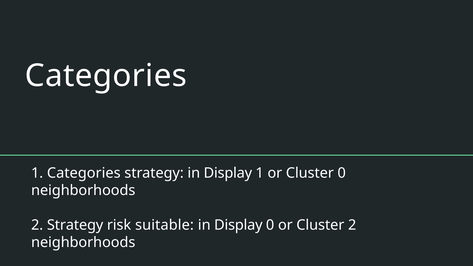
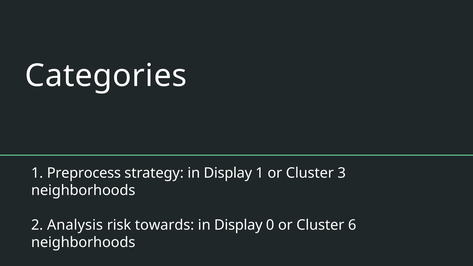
1 Categories: Categories -> Preprocess
Cluster 0: 0 -> 3
2 Strategy: Strategy -> Analysis
suitable: suitable -> towards
Cluster 2: 2 -> 6
